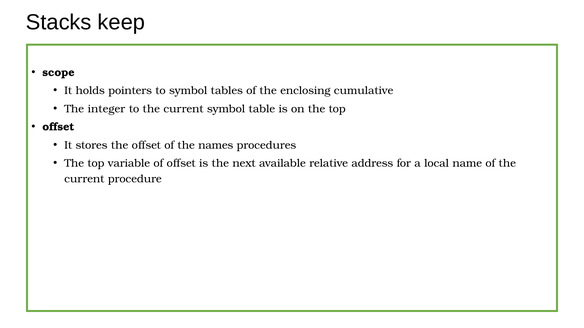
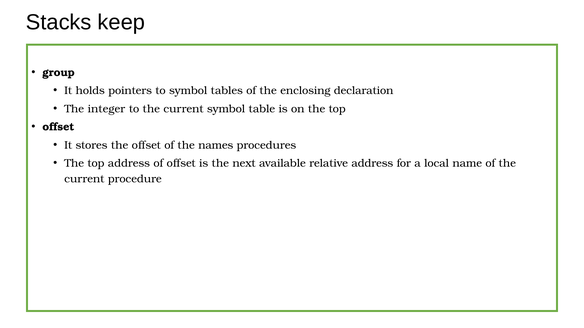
scope: scope -> group
cumulative: cumulative -> declaration
top variable: variable -> address
